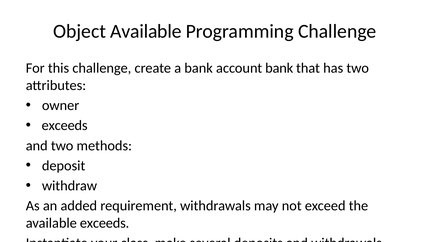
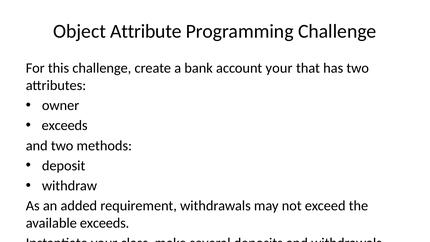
Object Available: Available -> Attribute
account bank: bank -> your
